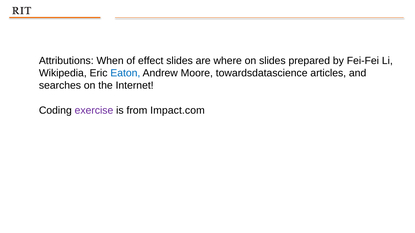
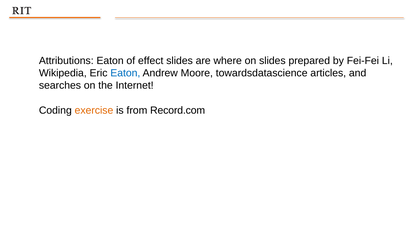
Attributions When: When -> Eaton
exercise colour: purple -> orange
Impact.com: Impact.com -> Record.com
